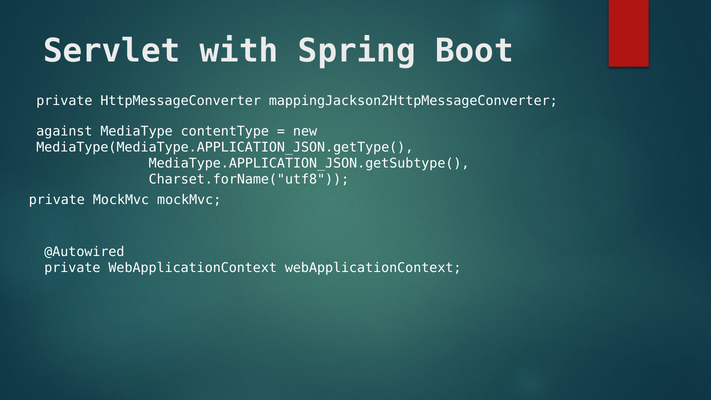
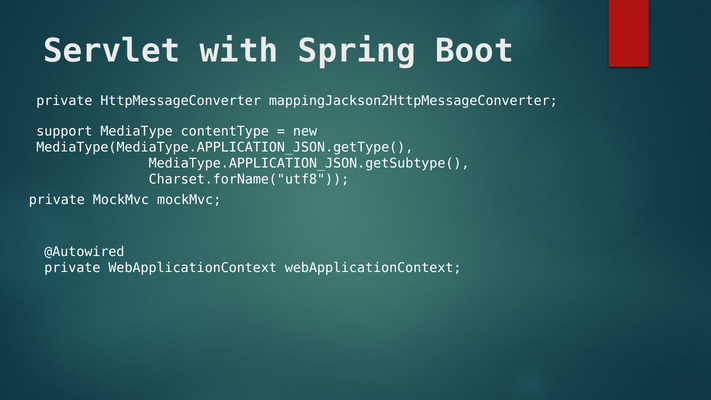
against: against -> support
